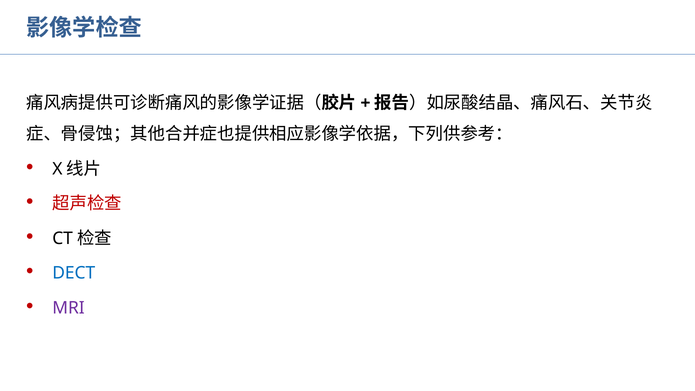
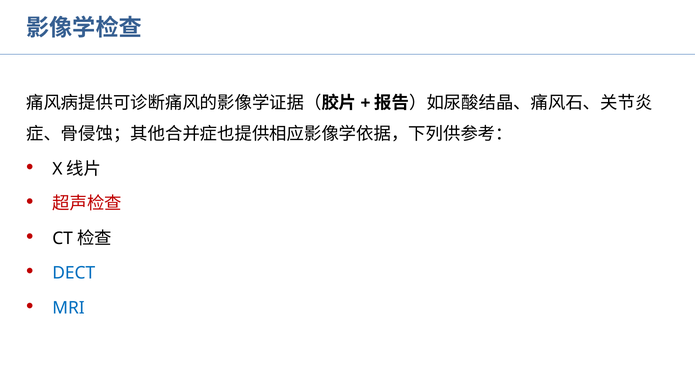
MRI colour: purple -> blue
